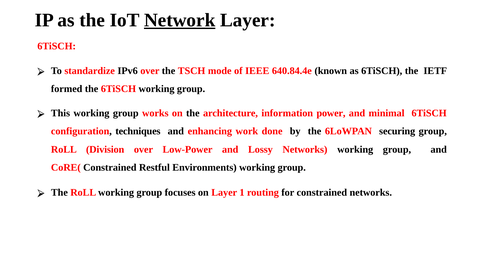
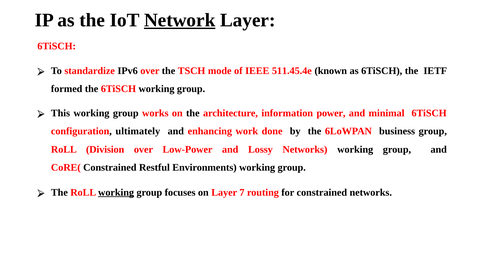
640.84.4e: 640.84.4e -> 511.45.4e
techniques: techniques -> ultimately
securing: securing -> business
working at (116, 193) underline: none -> present
1: 1 -> 7
